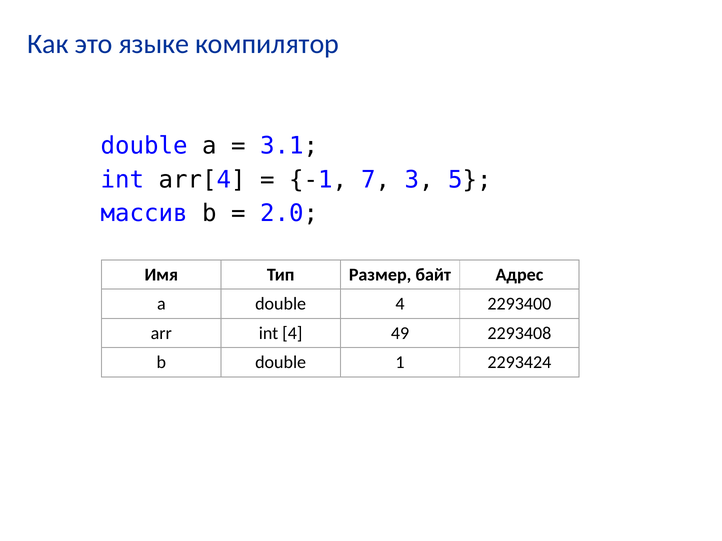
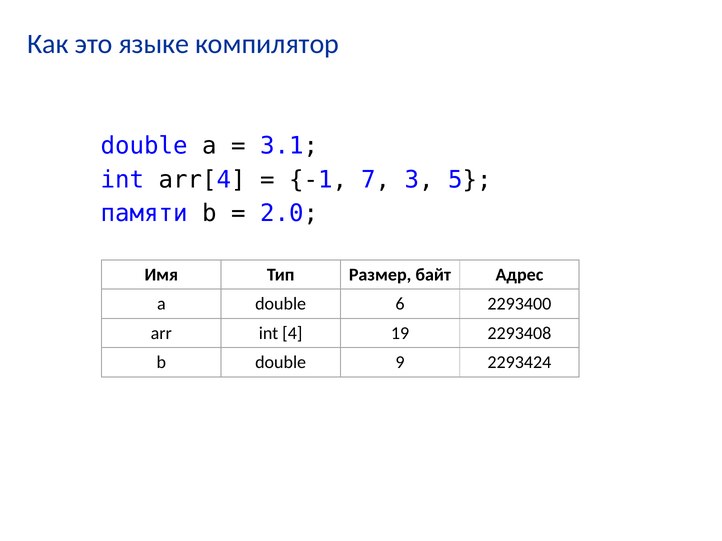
массив: массив -> памяти
double 4: 4 -> 6
49: 49 -> 19
1: 1 -> 9
